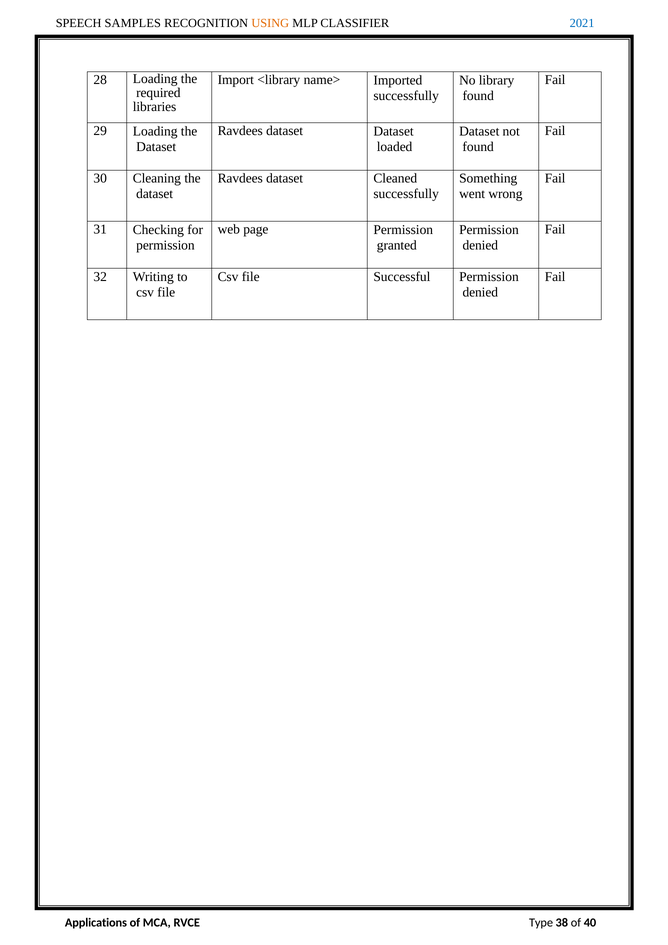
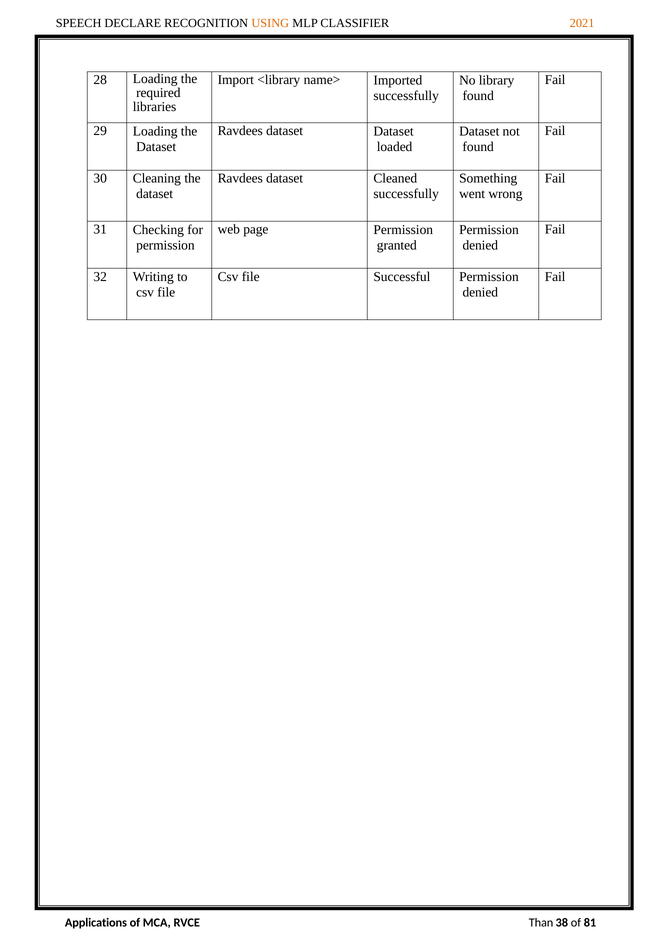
SAMPLES: SAMPLES -> DECLARE
2021 colour: blue -> orange
Type: Type -> Than
40: 40 -> 81
